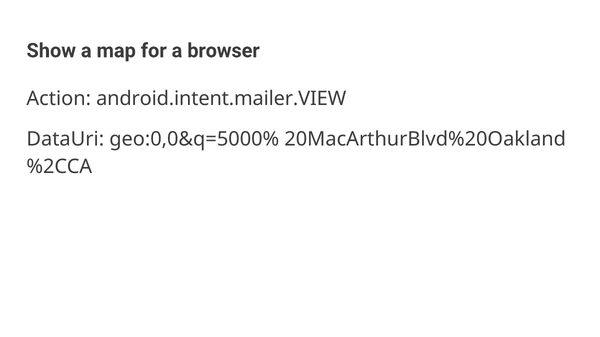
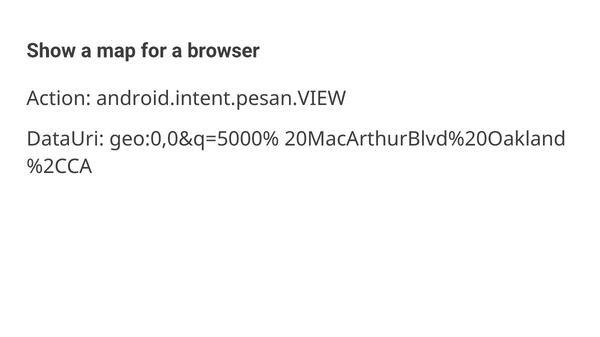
android.intent.mailer.VIEW: android.intent.mailer.VIEW -> android.intent.pesan.VIEW
